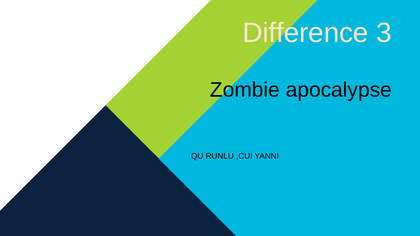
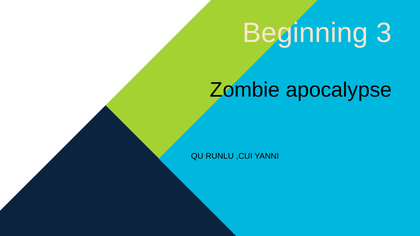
Difference: Difference -> Beginning
